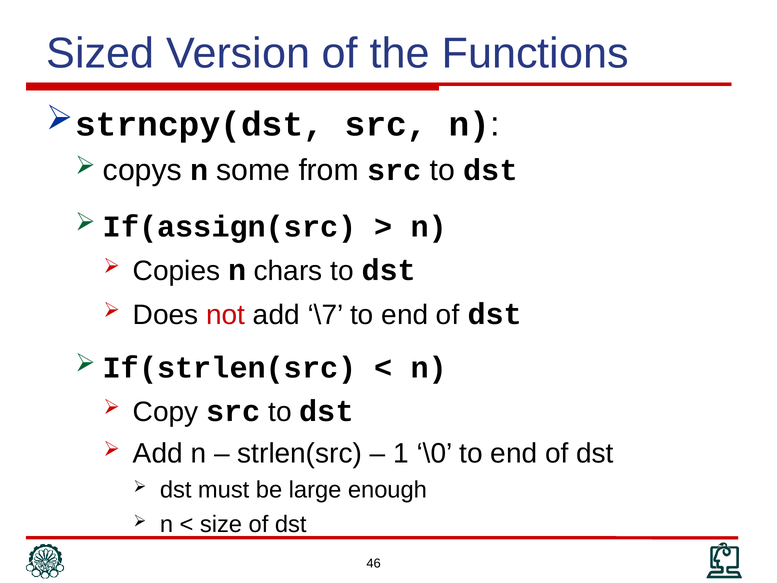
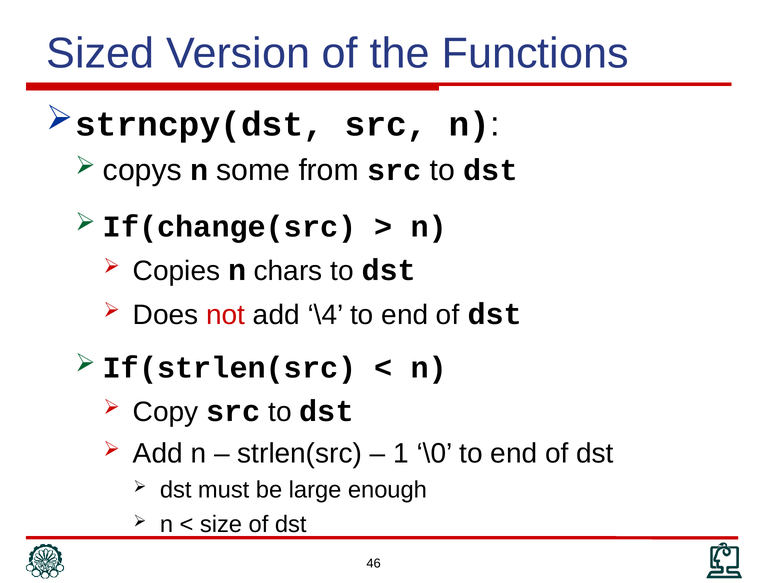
If(assign(src: If(assign(src -> If(change(src
\7: \7 -> \4
